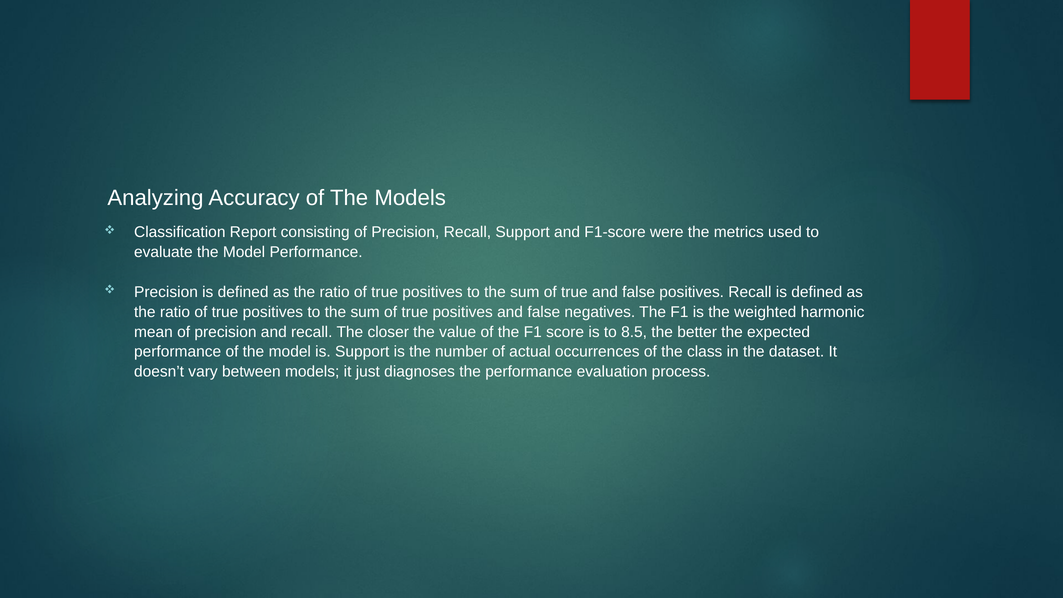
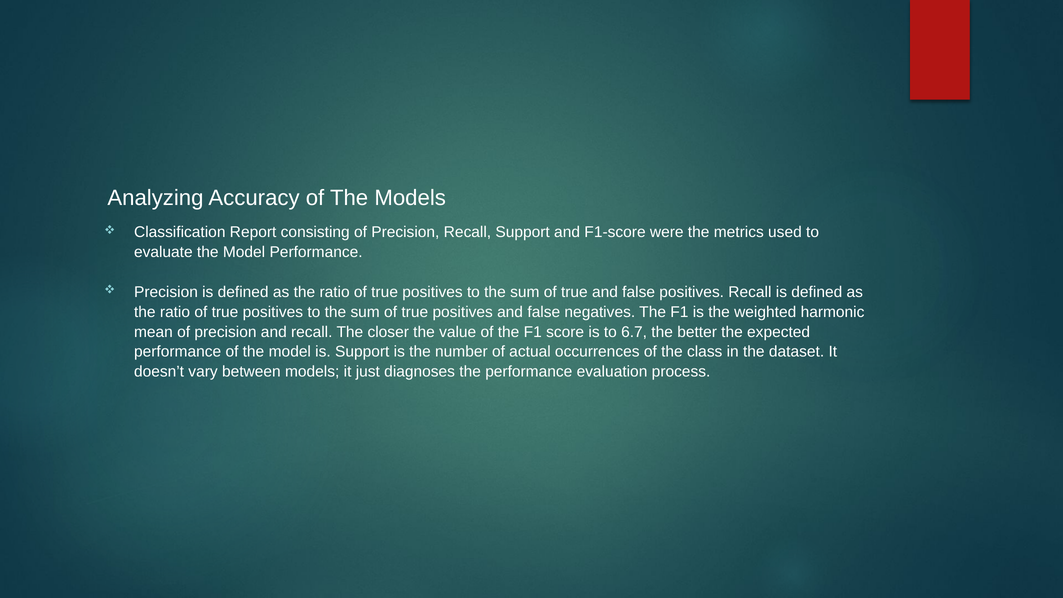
8.5: 8.5 -> 6.7
